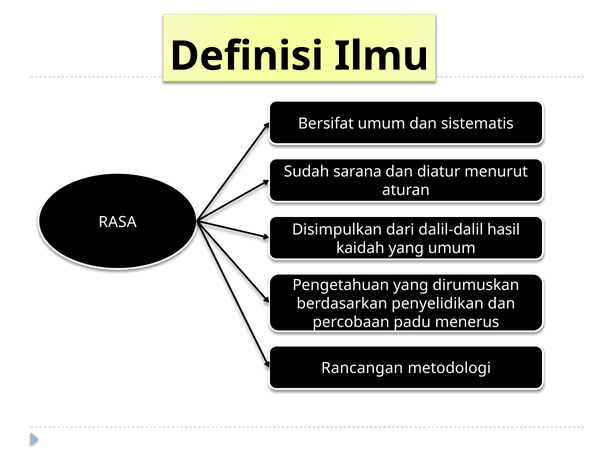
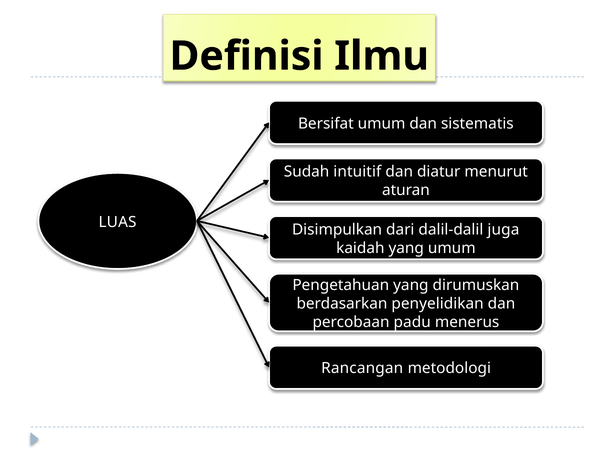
sarana: sarana -> intuitif
RASA: RASA -> LUAS
hasil: hasil -> juga
